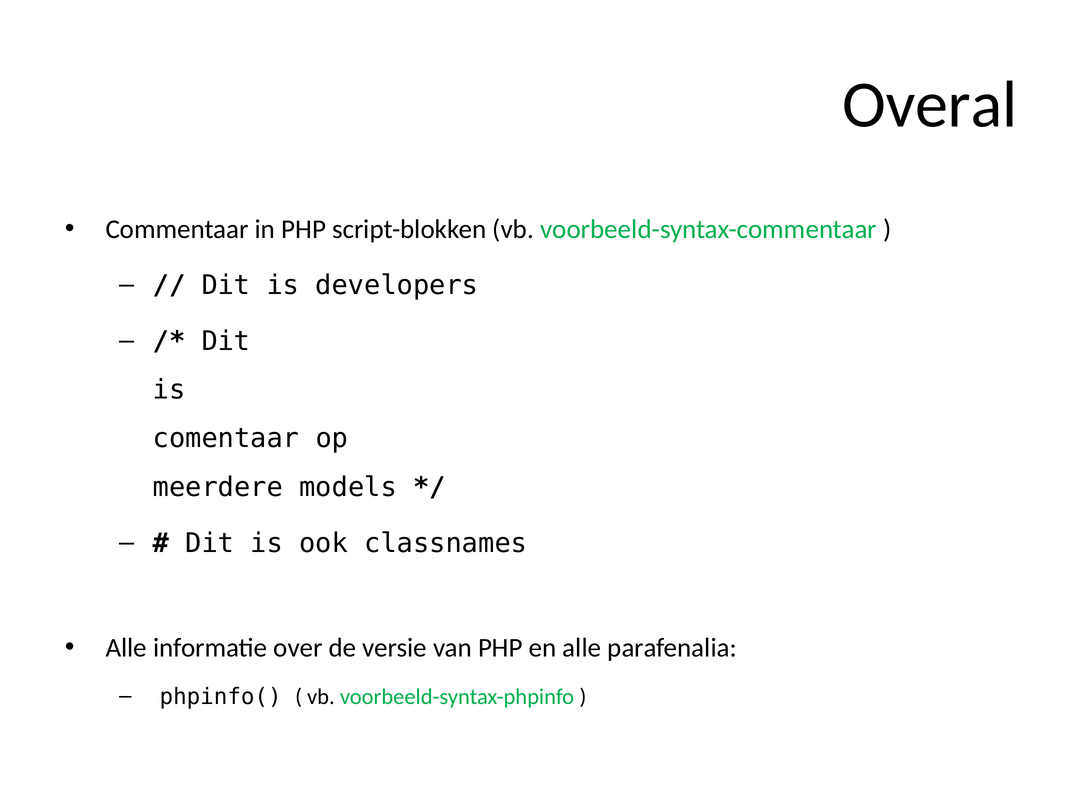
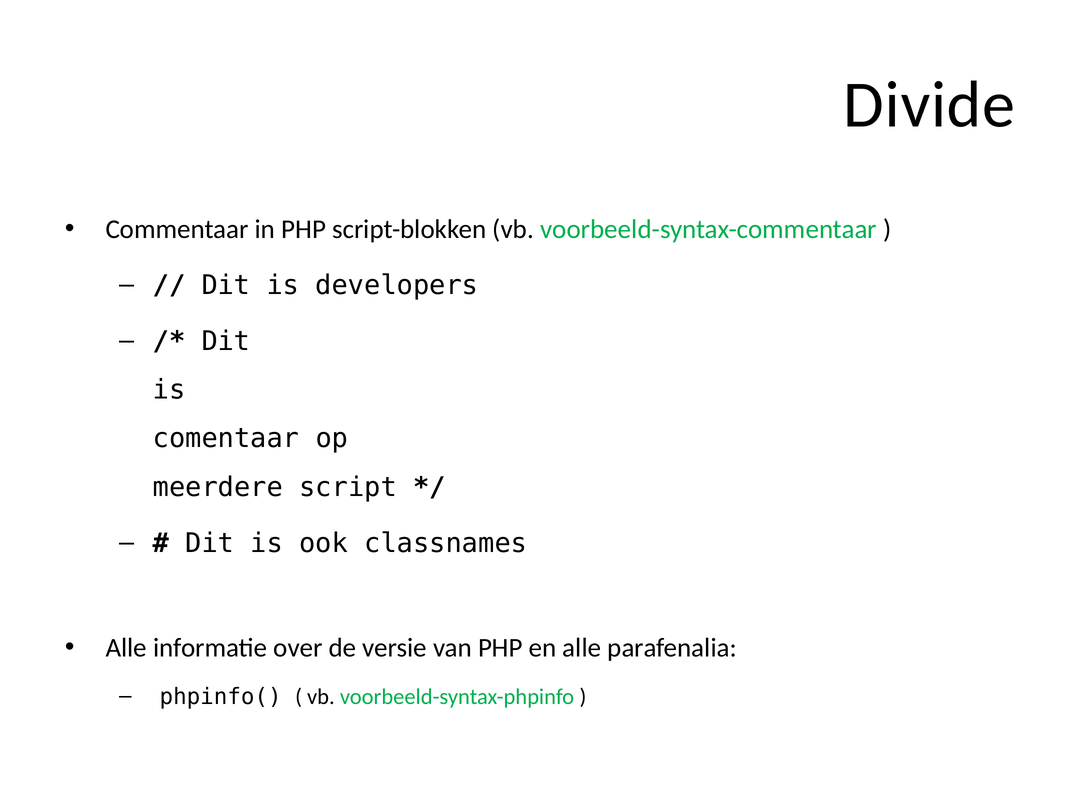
Overal: Overal -> Divide
models: models -> script
